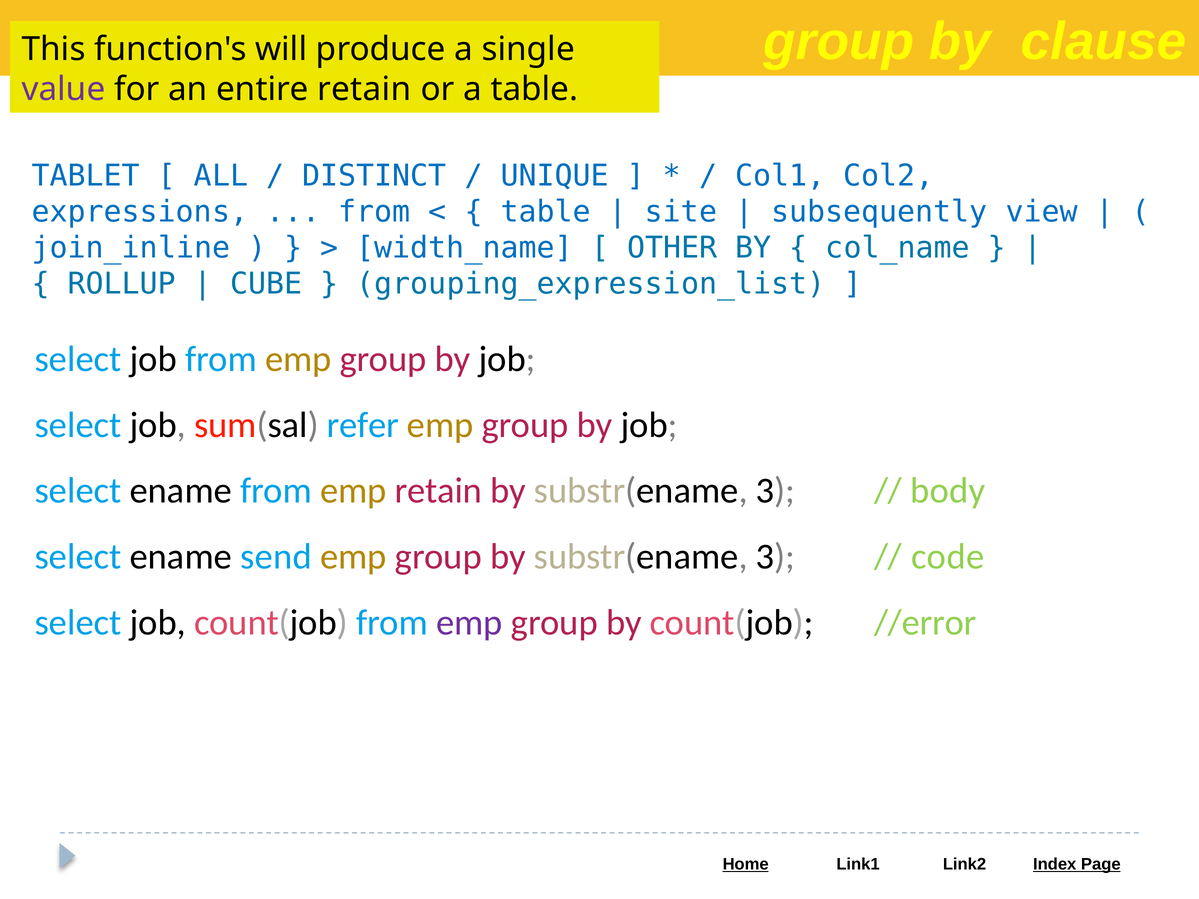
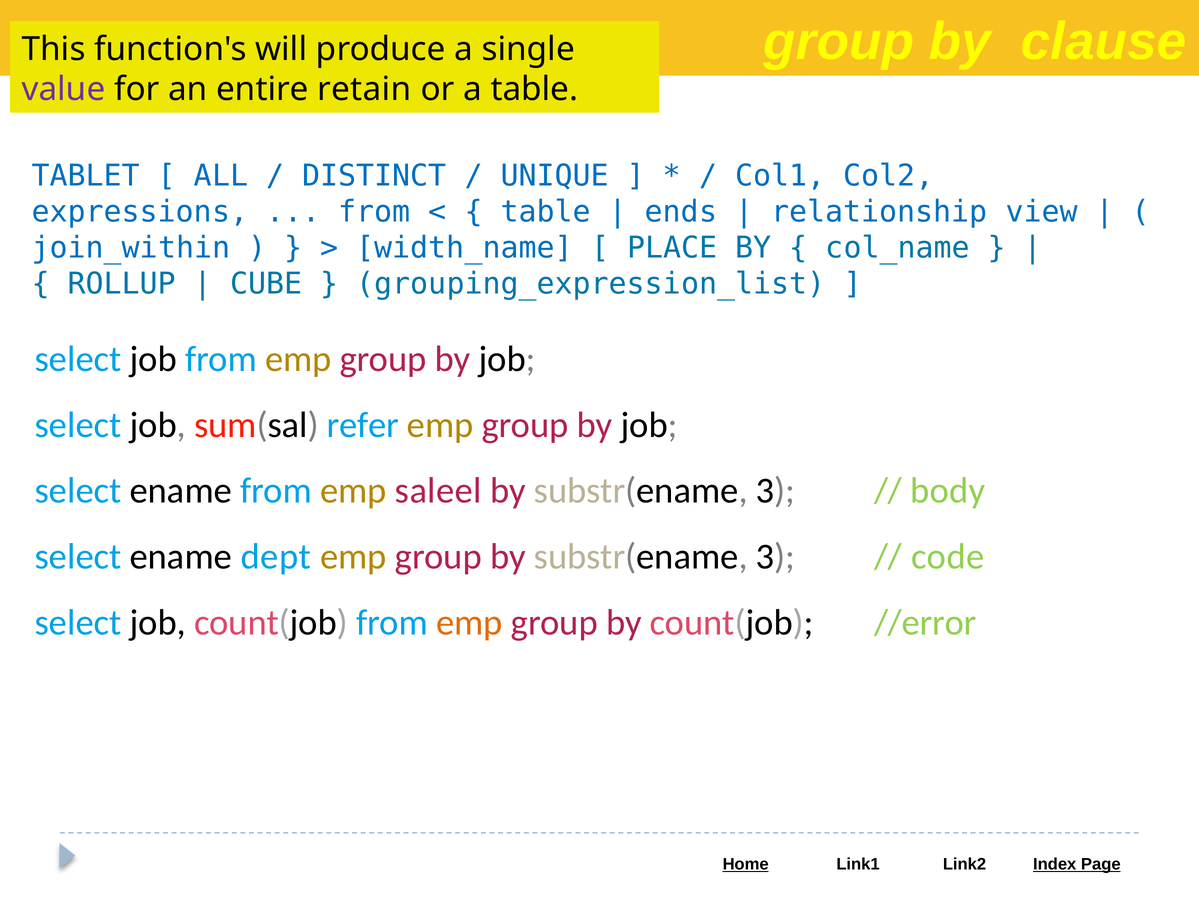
site: site -> ends
subsequently: subsequently -> relationship
join_inline: join_inline -> join_within
OTHER: OTHER -> PLACE
emp retain: retain -> saleel
send: send -> dept
emp at (469, 623) colour: purple -> orange
